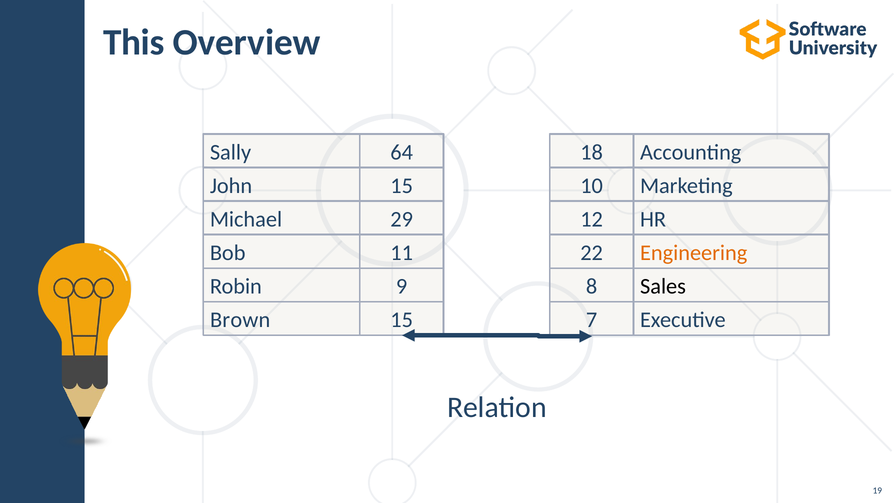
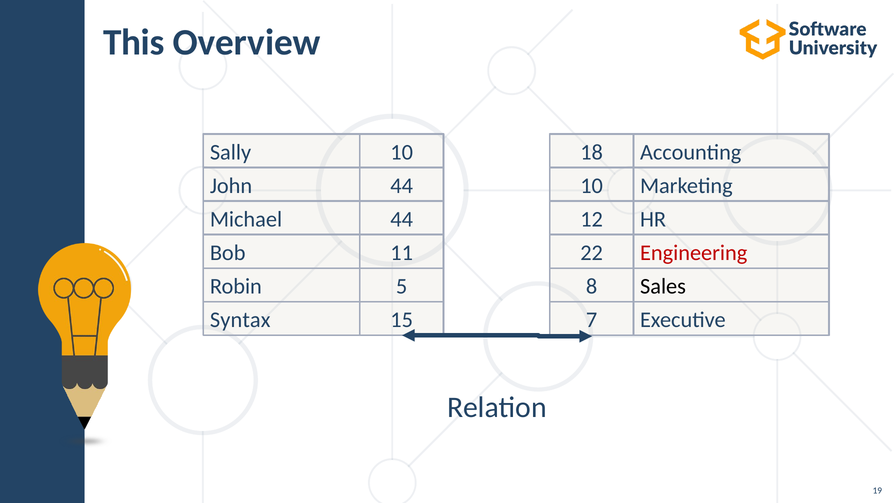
Sally 64: 64 -> 10
John 15: 15 -> 44
Michael 29: 29 -> 44
Engineering colour: orange -> red
9: 9 -> 5
Brown: Brown -> Syntax
